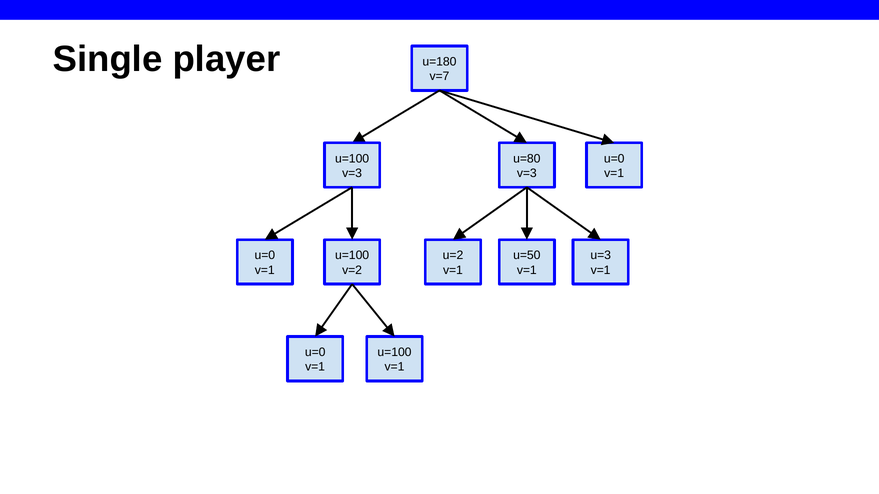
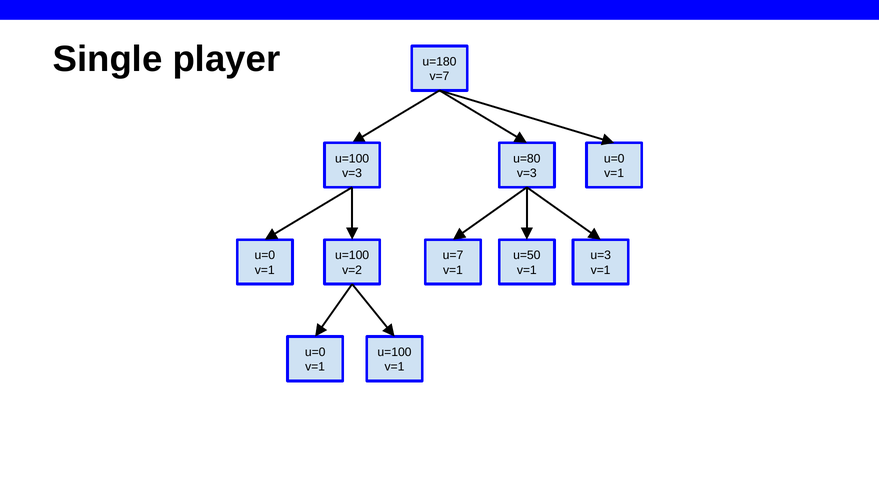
u=2: u=2 -> u=7
